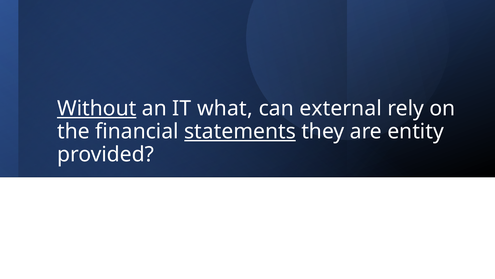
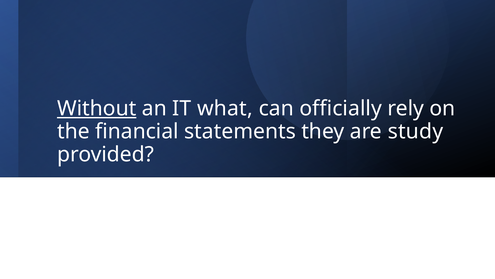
external: external -> officially
statements underline: present -> none
entity: entity -> study
